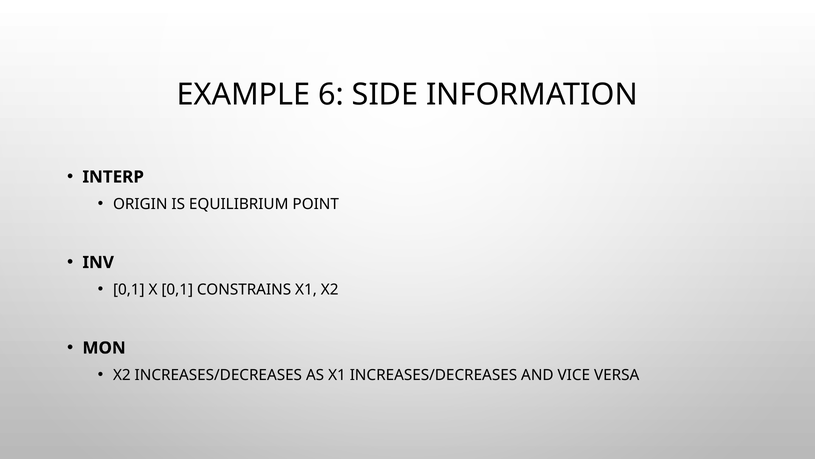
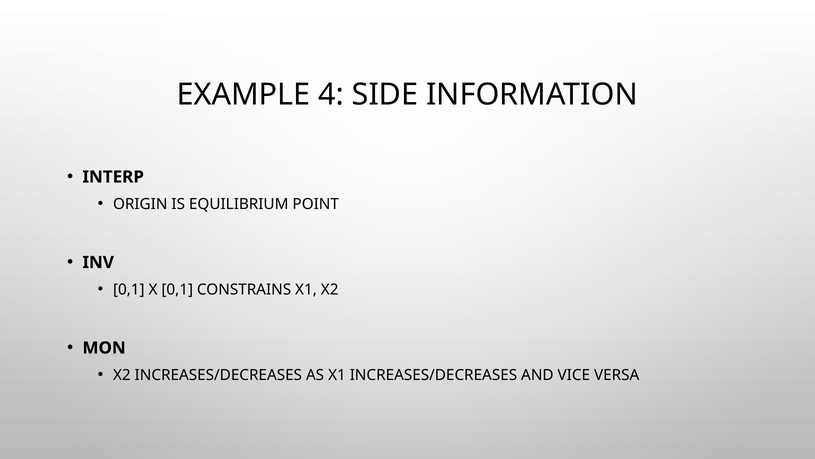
6: 6 -> 4
